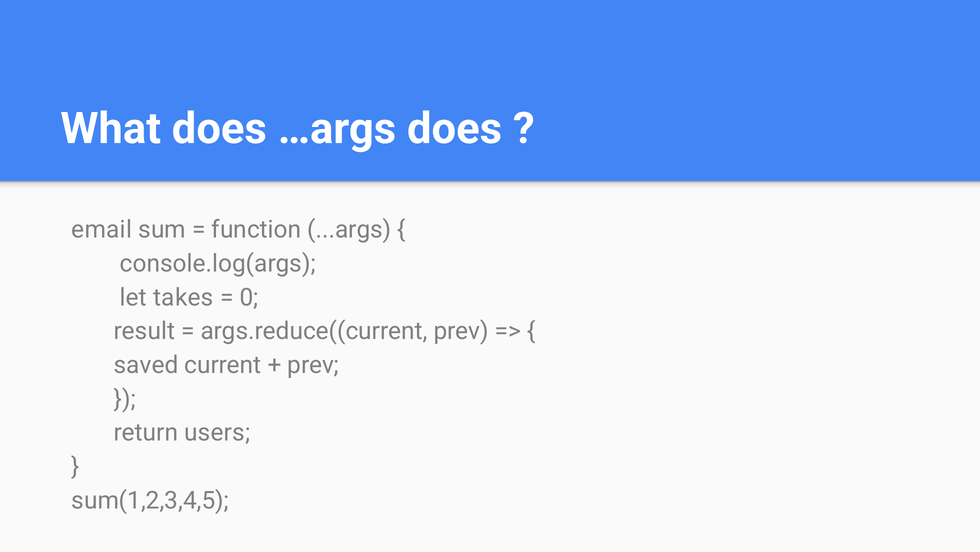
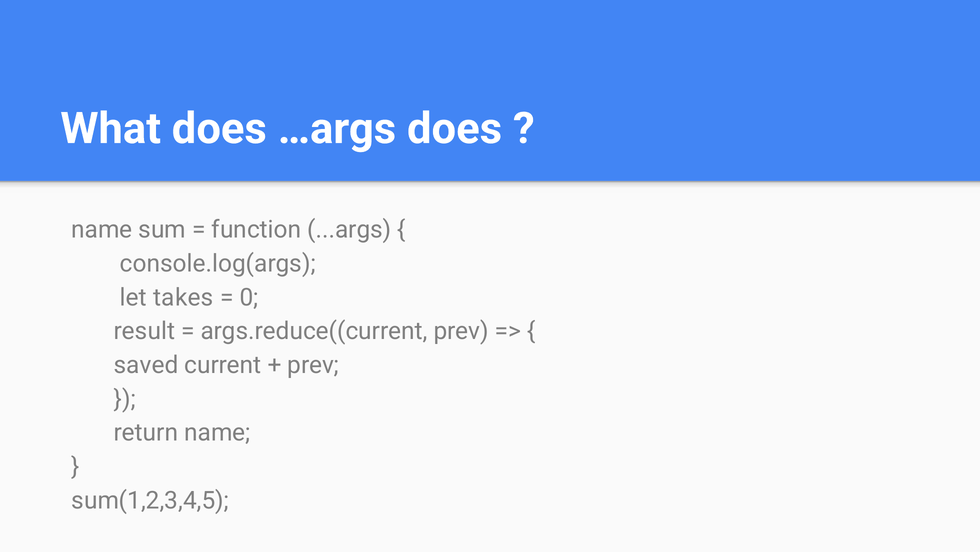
email at (102, 229): email -> name
return users: users -> name
